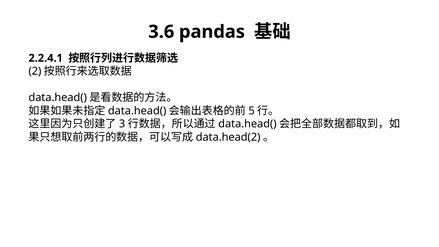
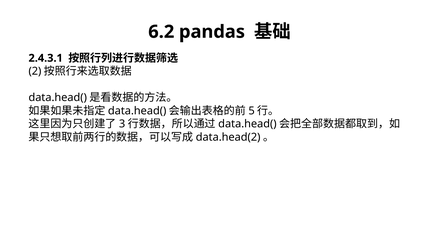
3.6: 3.6 -> 6.2
2.2.4.1: 2.2.4.1 -> 2.4.3.1
